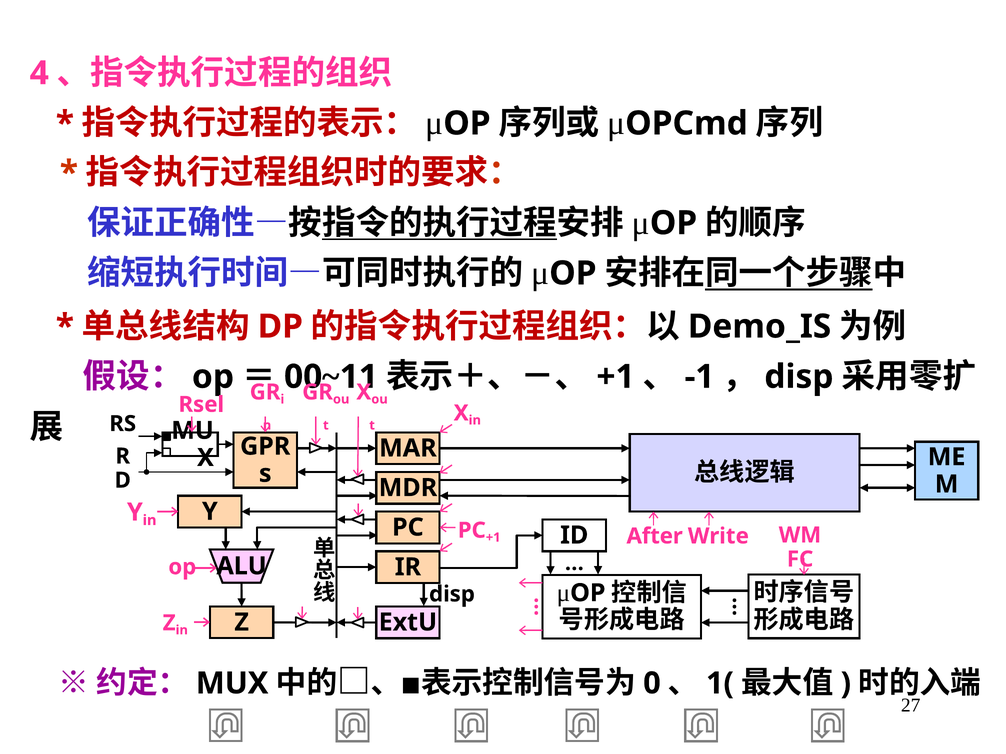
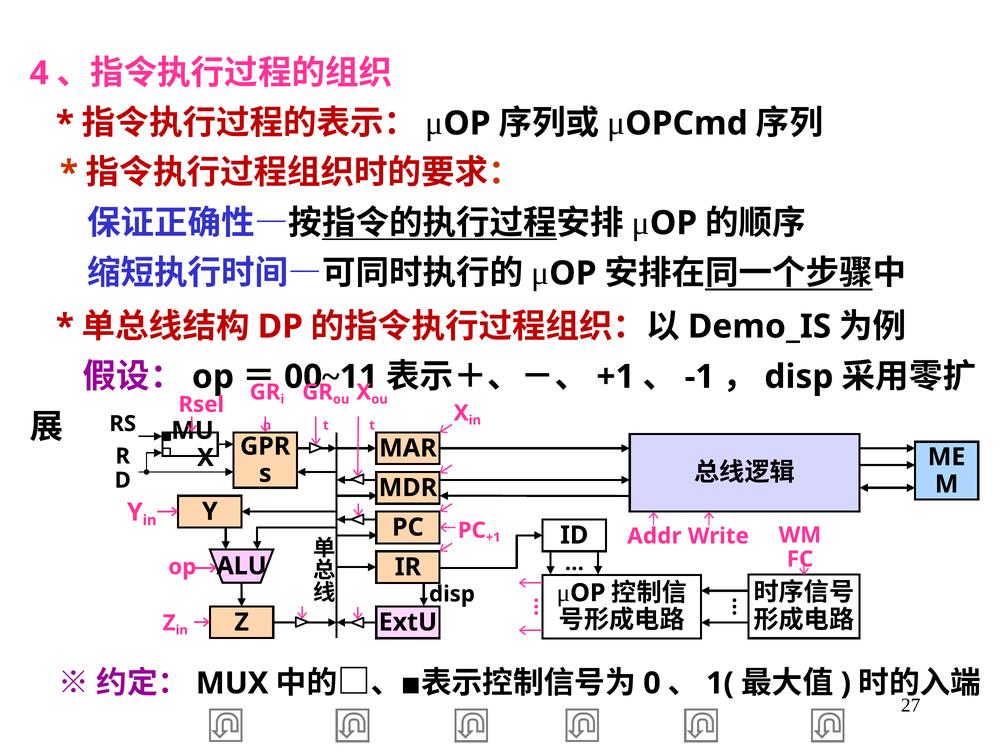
After: After -> Addr
